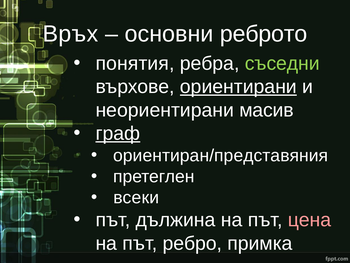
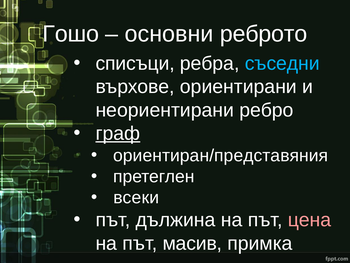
Връх: Връх -> Гошо
понятия: понятия -> списъци
съседни colour: light green -> light blue
ориентирани underline: present -> none
масив: масив -> ребро
ребро: ребро -> масив
